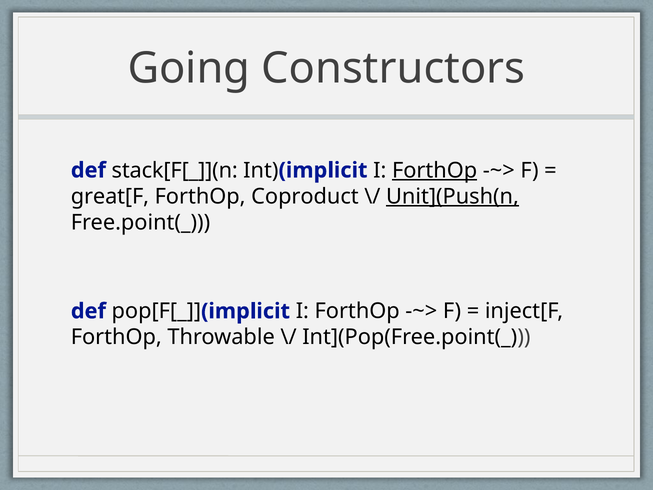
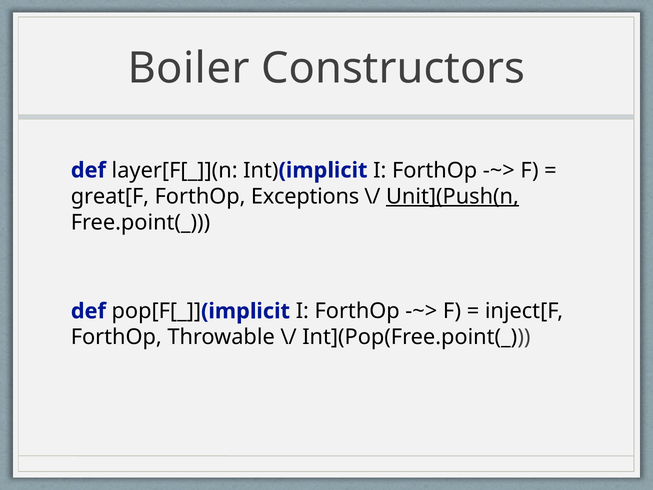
Going: Going -> Boiler
stack[F[_]](n: stack[F[_]](n -> layer[F[_]](n
ForthOp at (435, 170) underline: present -> none
Coproduct: Coproduct -> Exceptions
